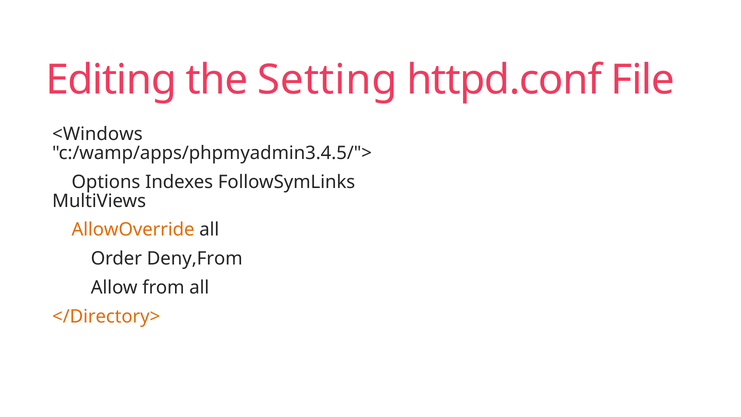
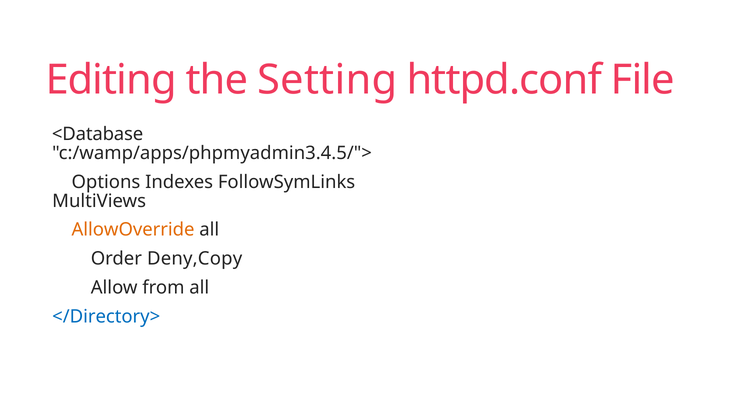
<Windows: <Windows -> <Database
Deny,From: Deny,From -> Deny,Copy
</Directory> colour: orange -> blue
